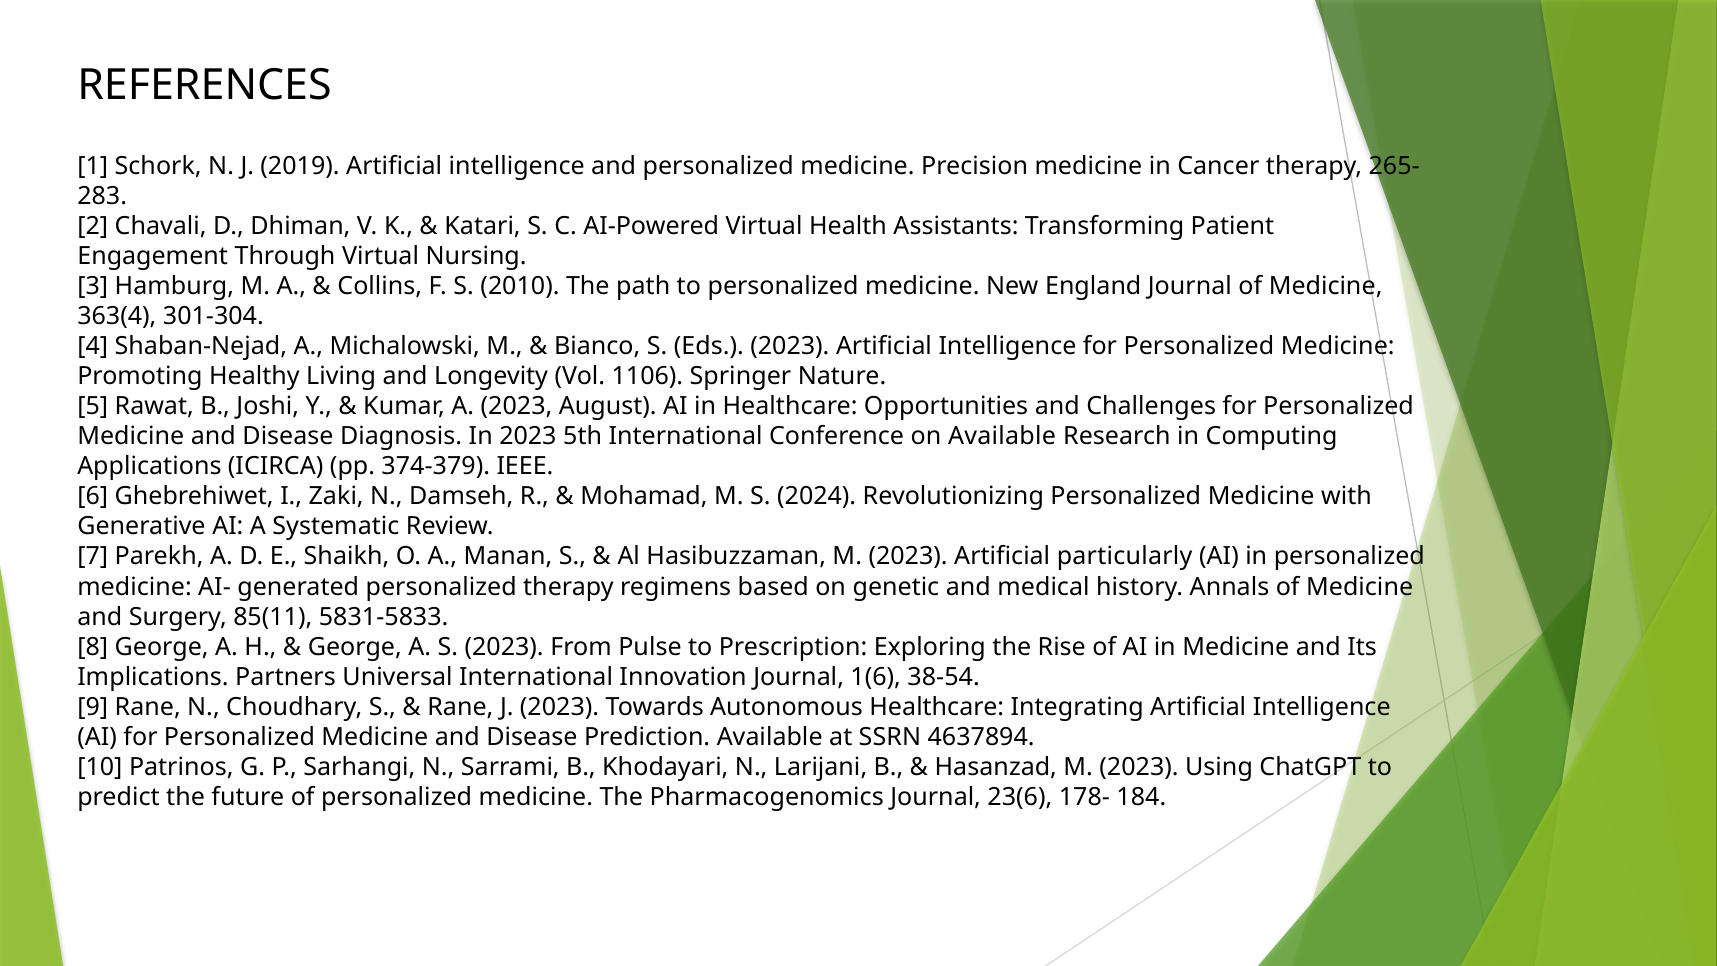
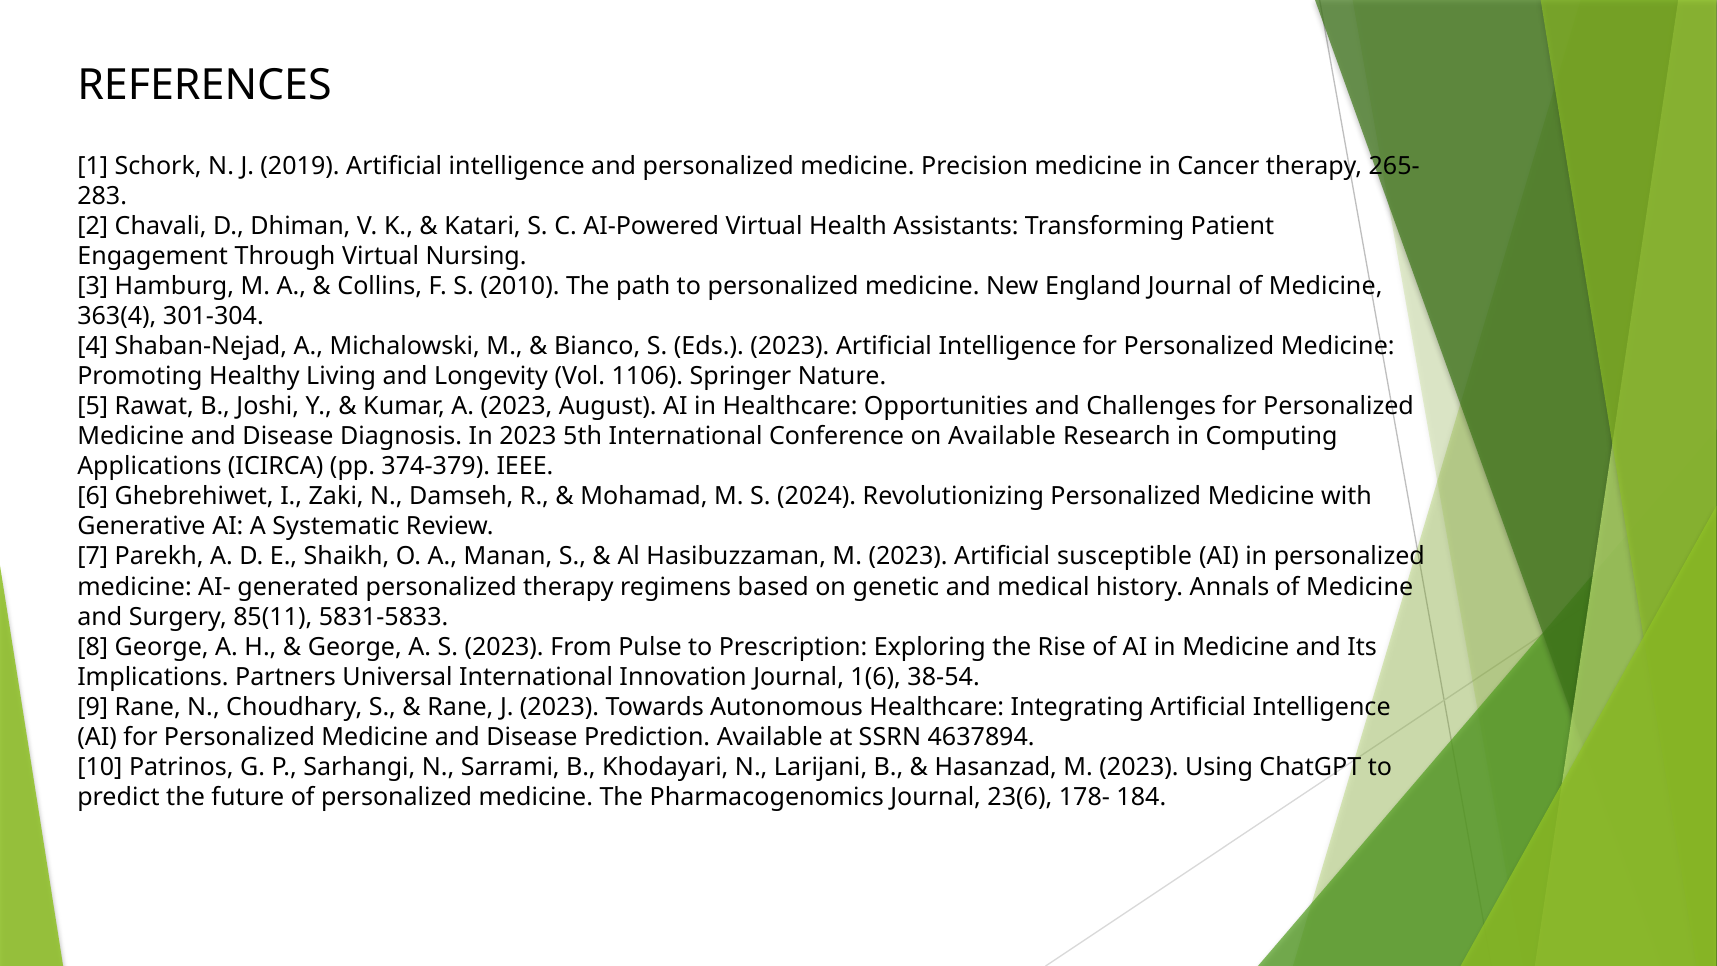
particularly: particularly -> susceptible
